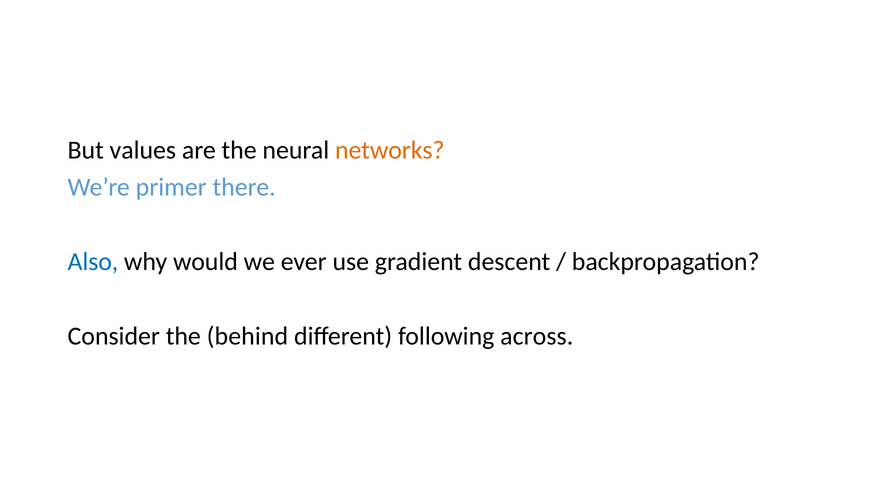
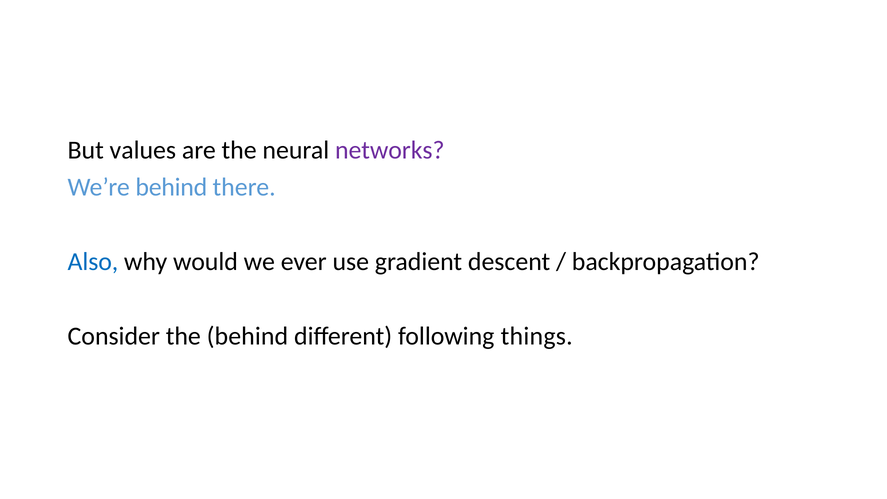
networks colour: orange -> purple
We’re primer: primer -> behind
across: across -> things
